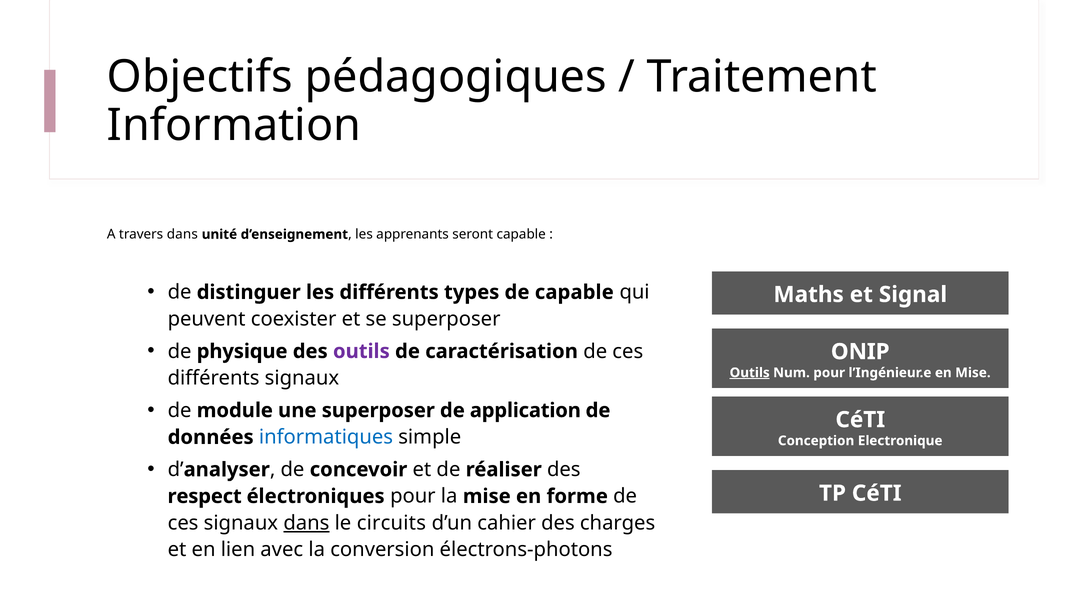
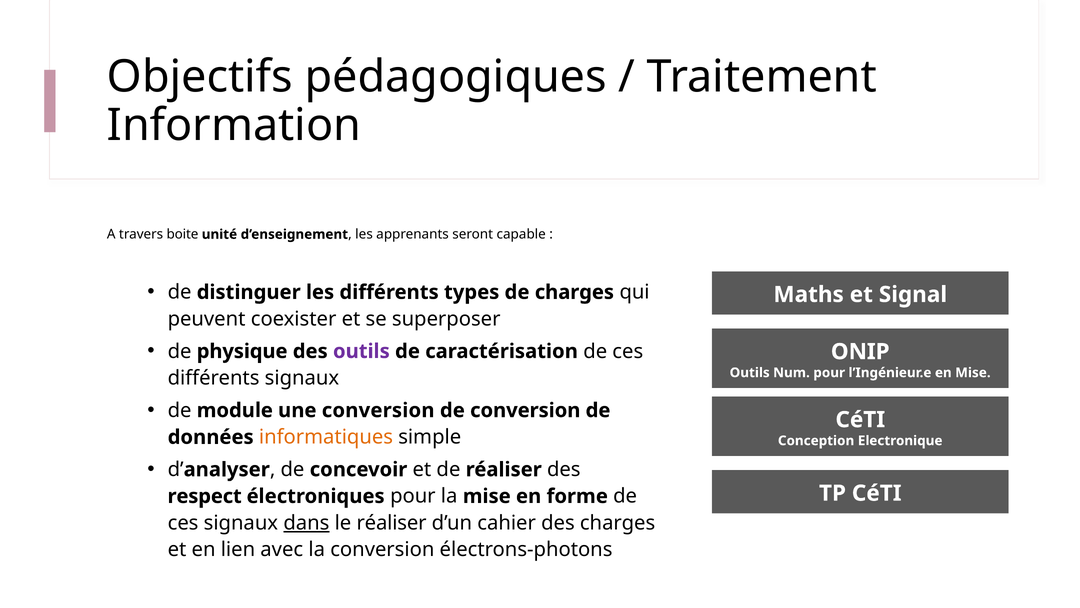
travers dans: dans -> boite
de capable: capable -> charges
Outils at (750, 372) underline: present -> none
une superposer: superposer -> conversion
de application: application -> conversion
informatiques colour: blue -> orange
le circuits: circuits -> réaliser
